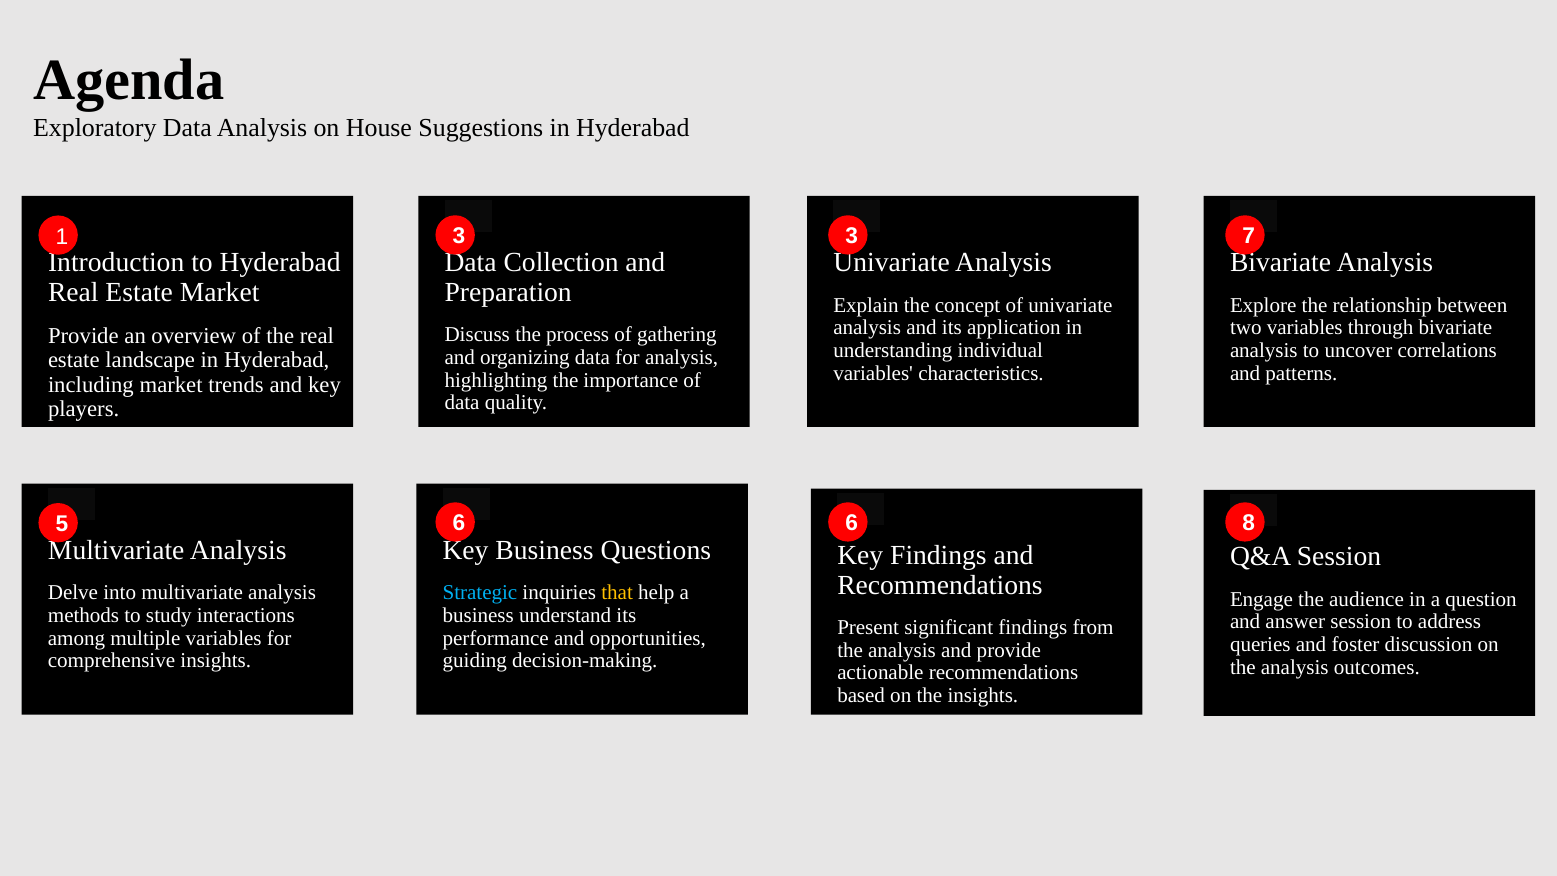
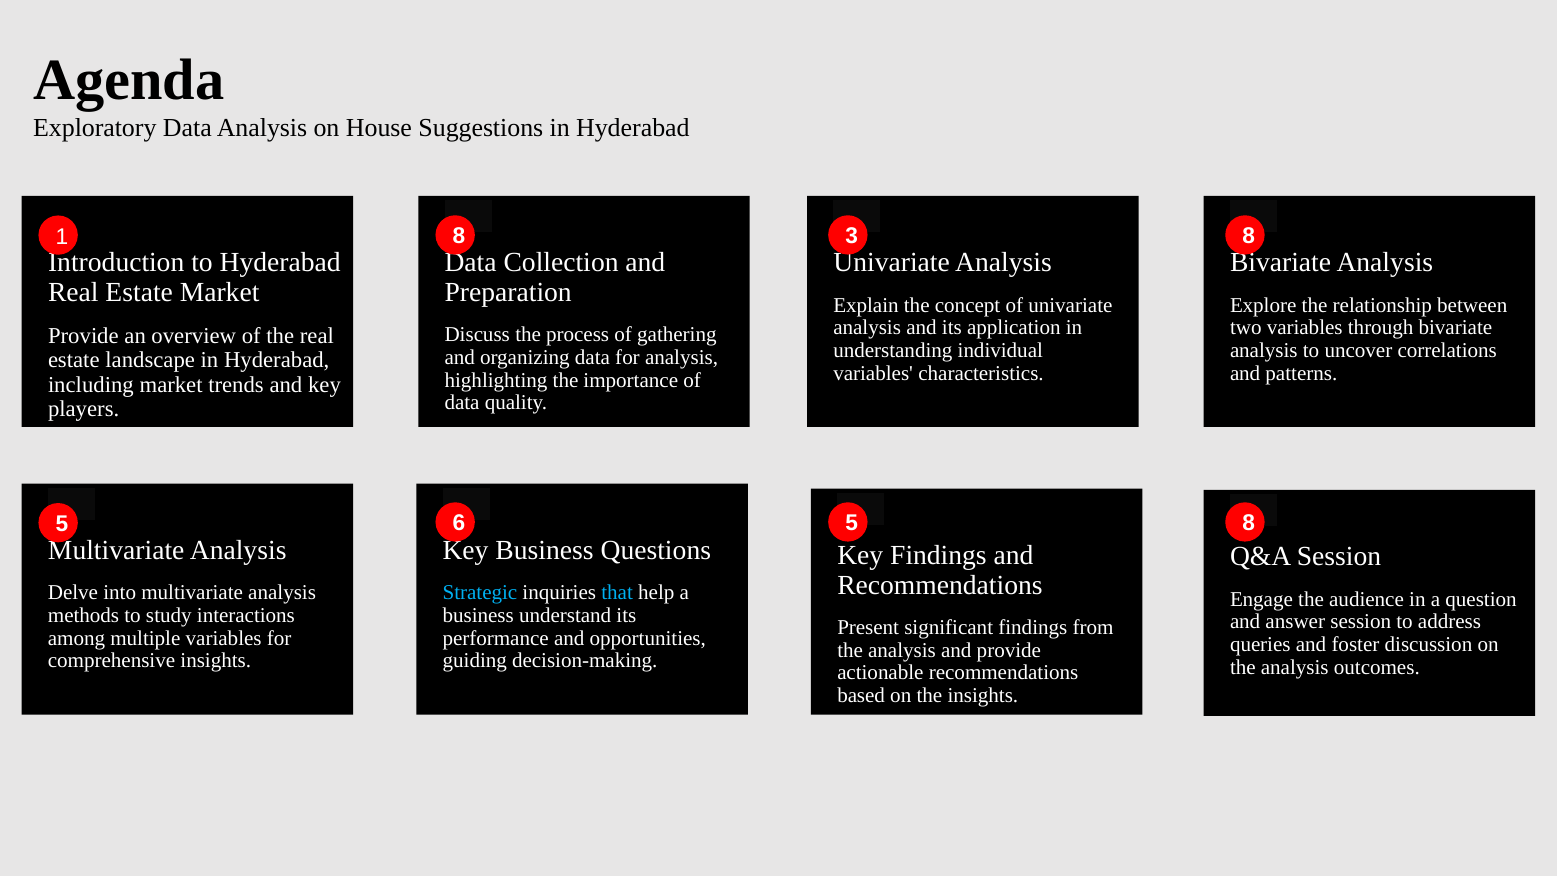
3 7: 7 -> 8
1 3: 3 -> 8
5 6: 6 -> 5
that colour: yellow -> light blue
